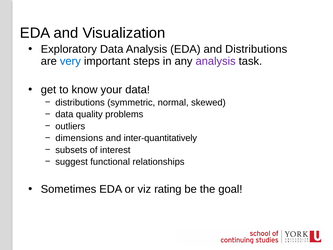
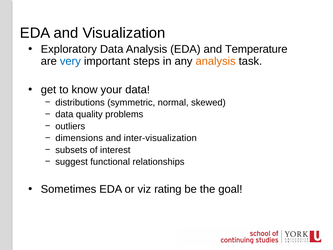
and Distributions: Distributions -> Temperature
analysis at (216, 61) colour: purple -> orange
inter-quantitatively: inter-quantitatively -> inter-visualization
